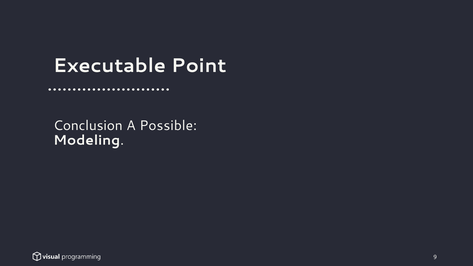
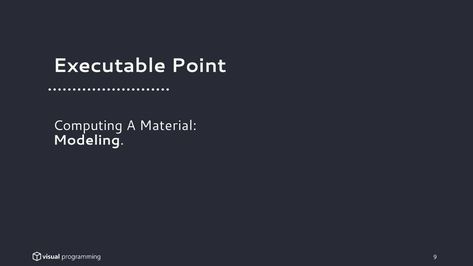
Conclusion: Conclusion -> Computing
Possible: Possible -> Material
